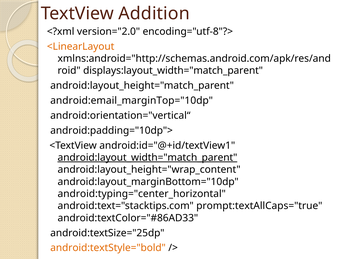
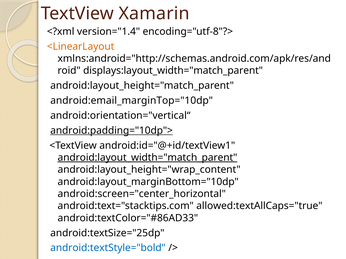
Addition: Addition -> Xamarin
version="2.0: version="2.0 -> version="1.4
android:padding="10dp"> underline: none -> present
android:typing="center_horizontal: android:typing="center_horizontal -> android:screen="center_horizontal
prompt:textAllCaps="true: prompt:textAllCaps="true -> allowed:textAllCaps="true
android:textStyle="bold colour: orange -> blue
